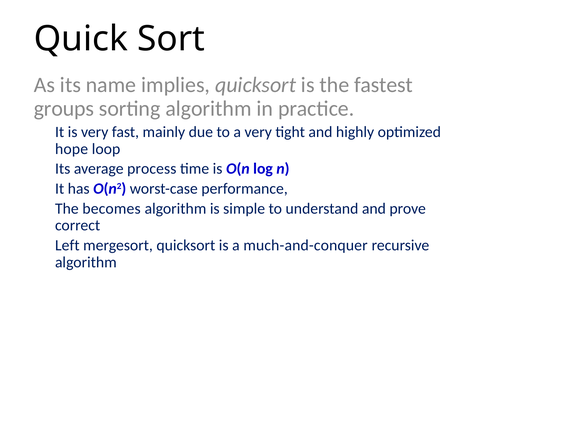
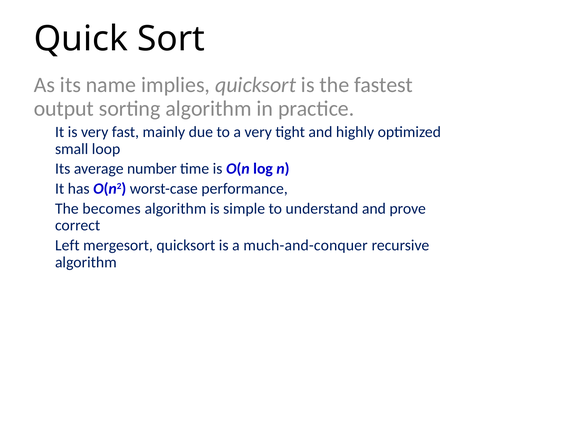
groups: groups -> output
hope: hope -> small
process: process -> number
